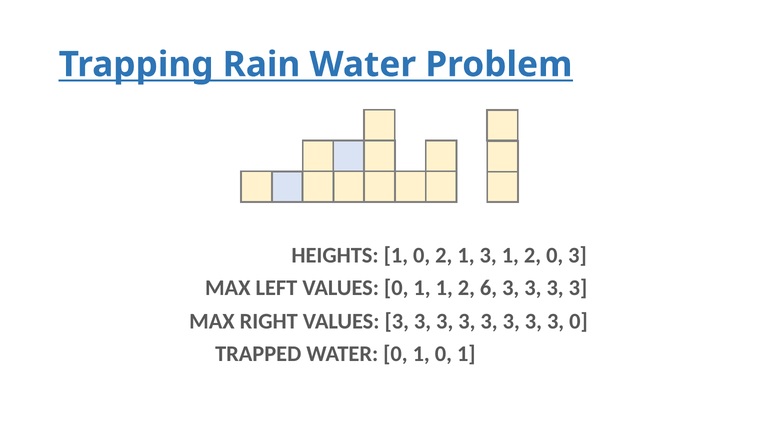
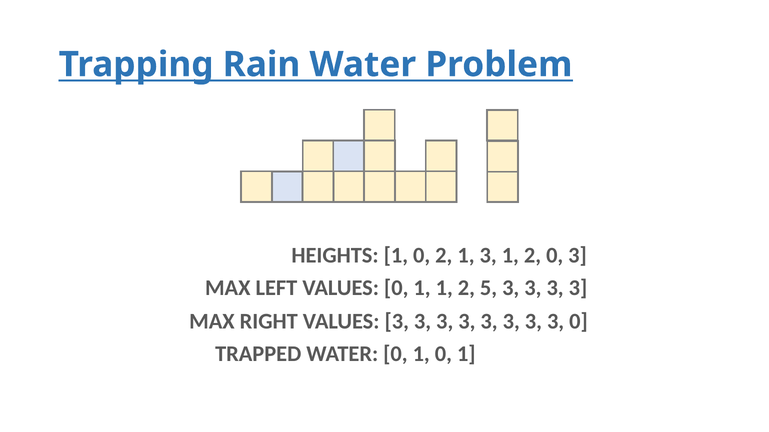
6: 6 -> 5
